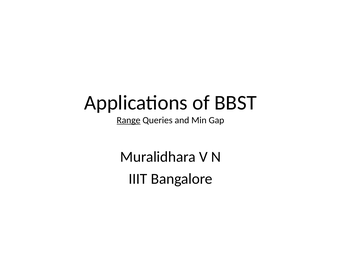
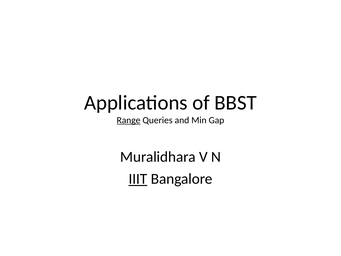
IIIT underline: none -> present
